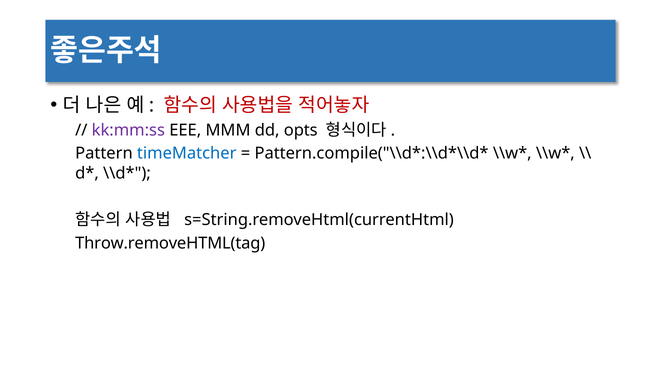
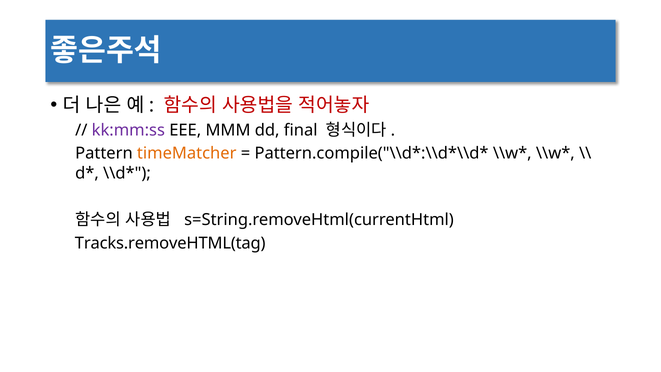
opts: opts -> final
timeMatcher colour: blue -> orange
Throw.removeHTML(tag: Throw.removeHTML(tag -> Tracks.removeHTML(tag
